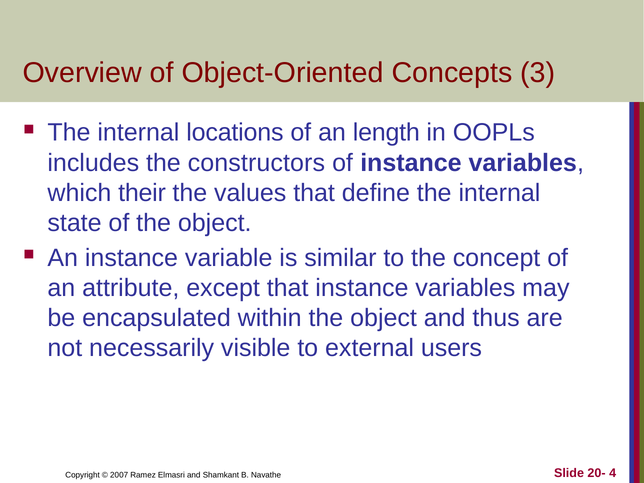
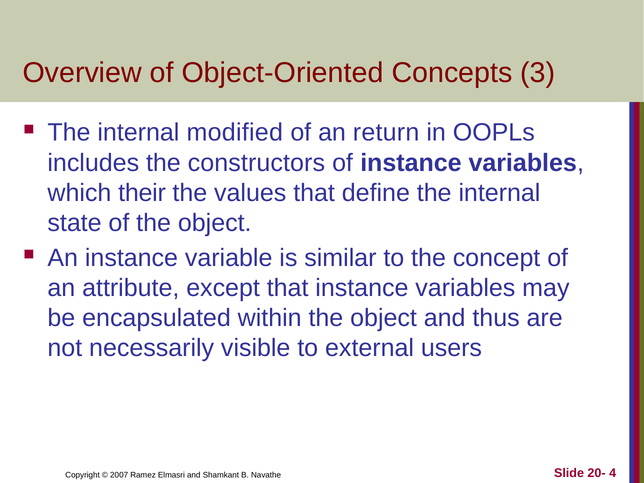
locations: locations -> modified
length: length -> return
